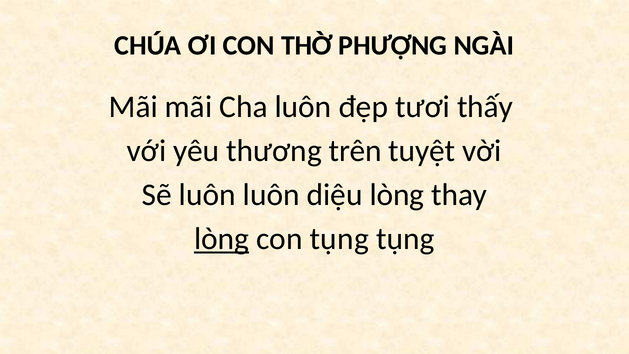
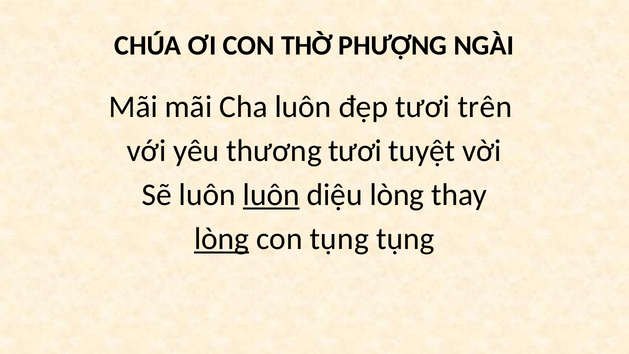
thấy: thấy -> trên
thương trên: trên -> tươi
luôn at (271, 195) underline: none -> present
